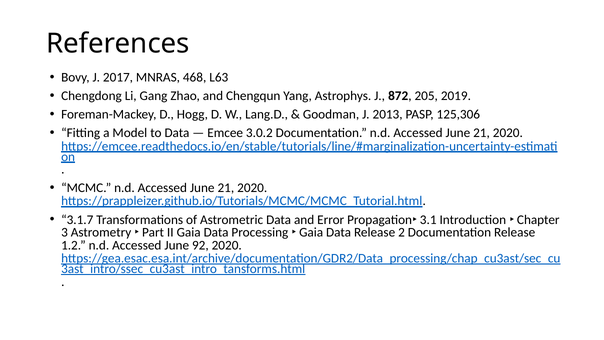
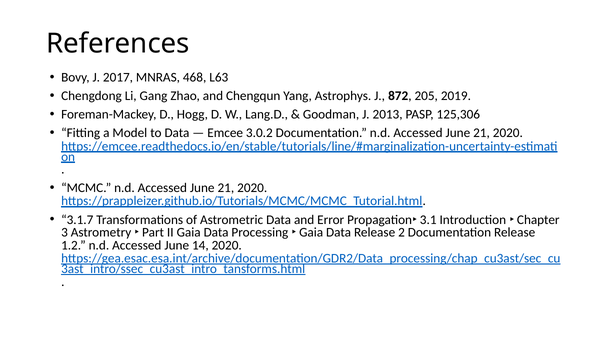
92: 92 -> 14
